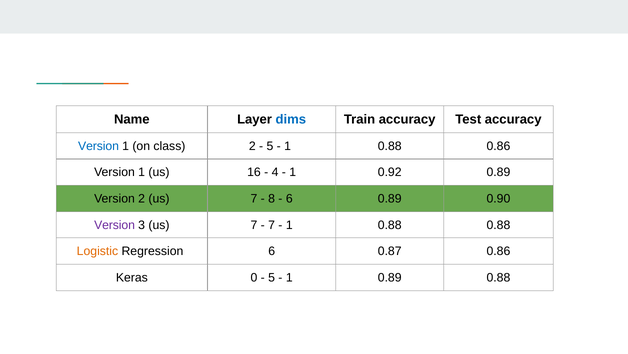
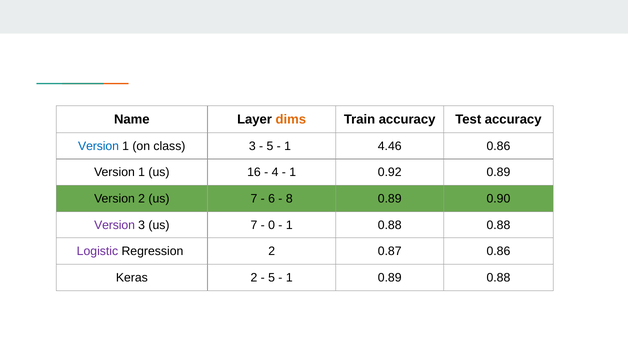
dims colour: blue -> orange
class 2: 2 -> 3
0.88 at (390, 146): 0.88 -> 4.46
8: 8 -> 6
6 at (289, 198): 6 -> 8
7 at (272, 225): 7 -> 0
Logistic colour: orange -> purple
Regression 6: 6 -> 2
Keras 0: 0 -> 2
